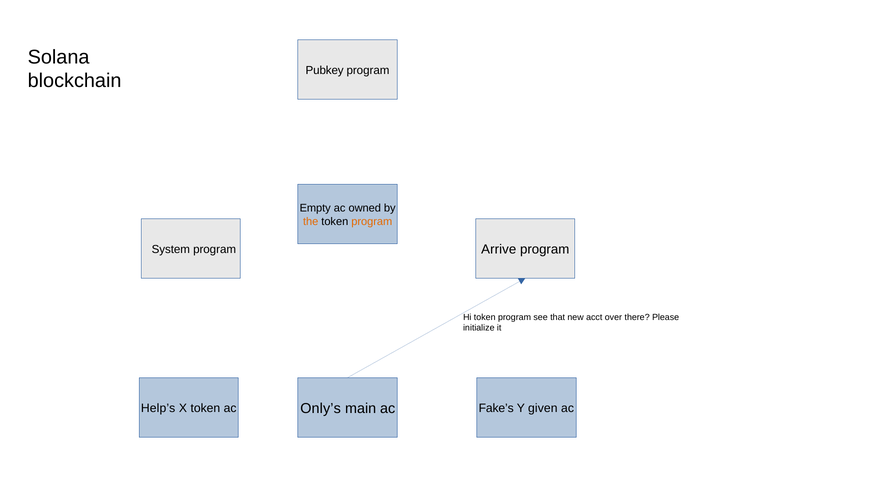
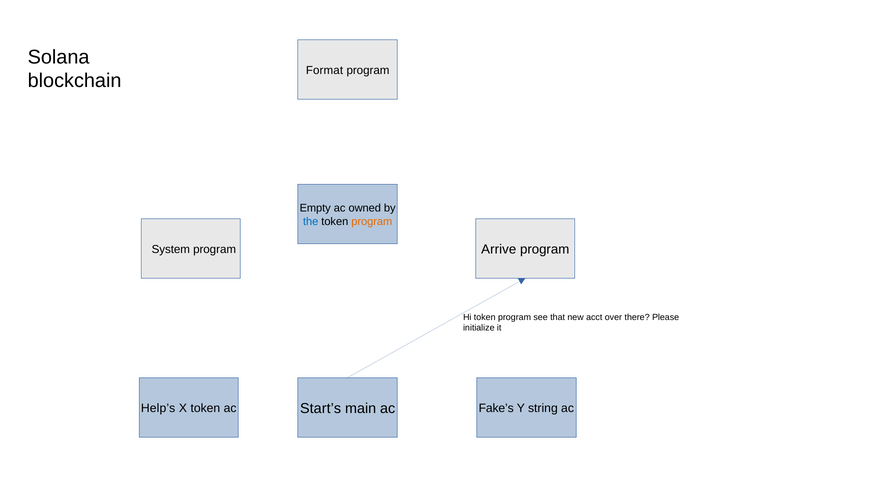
Pubkey: Pubkey -> Format
the colour: orange -> blue
Only’s: Only’s -> Start’s
given: given -> string
